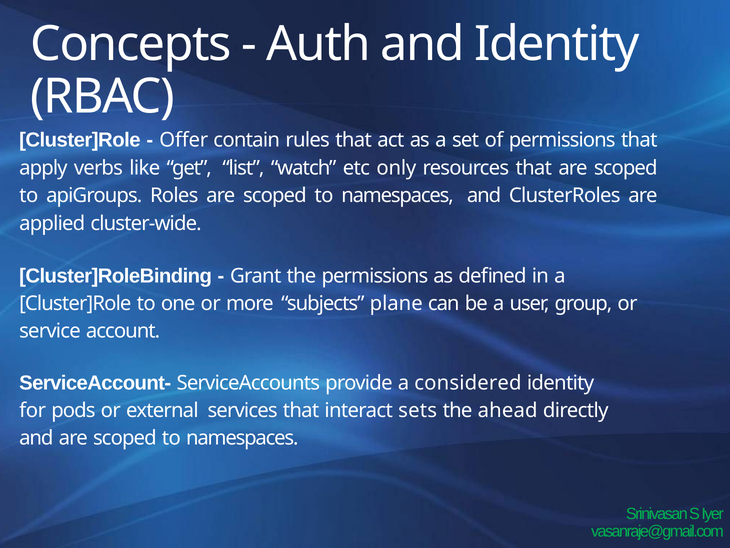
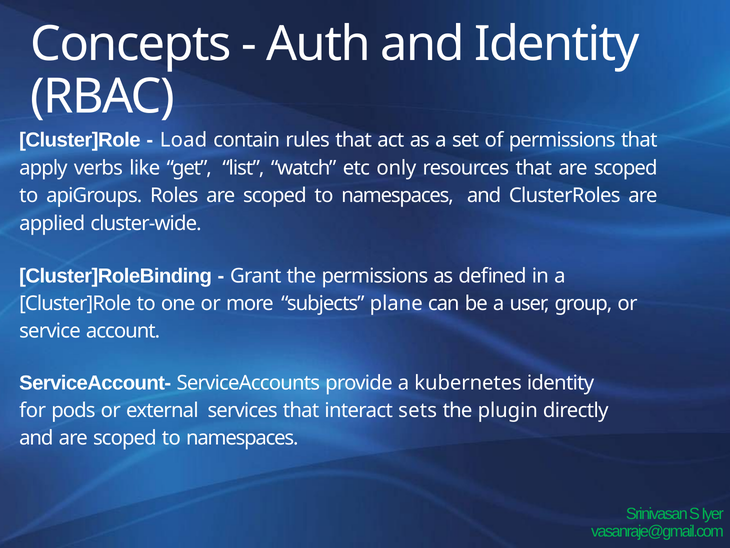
Offer: Offer -> Load
considered: considered -> kubernetes
ahead: ahead -> plugin
